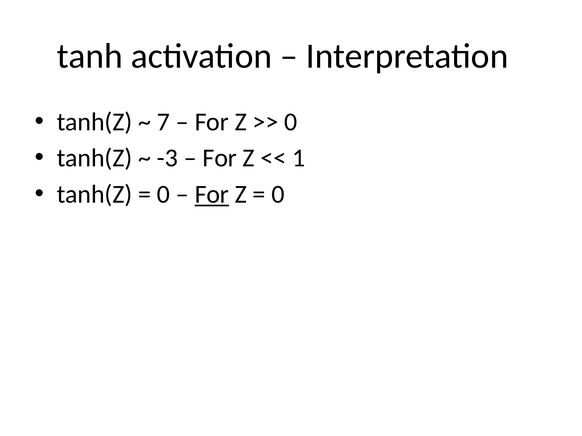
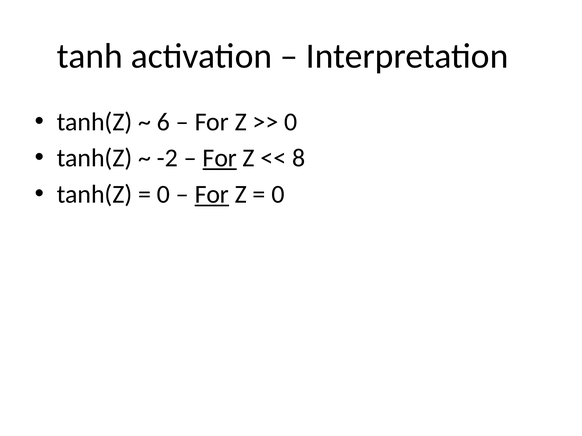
7: 7 -> 6
-3: -3 -> -2
For at (220, 158) underline: none -> present
1: 1 -> 8
